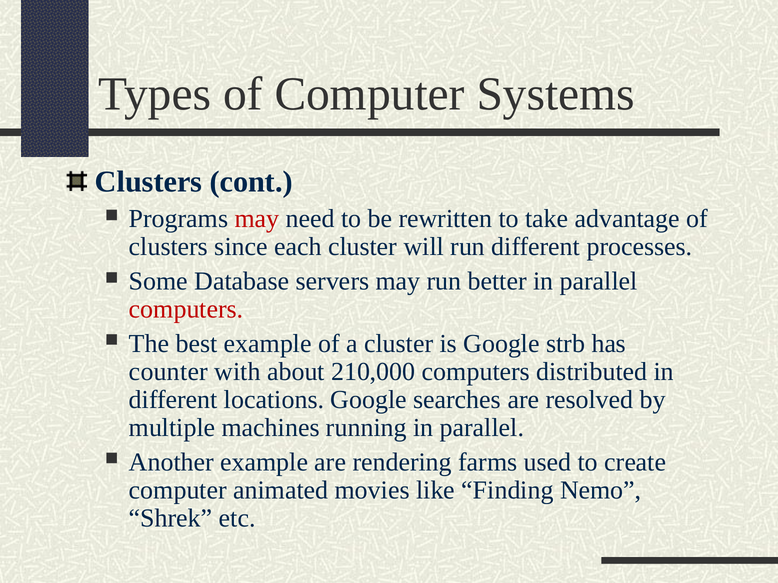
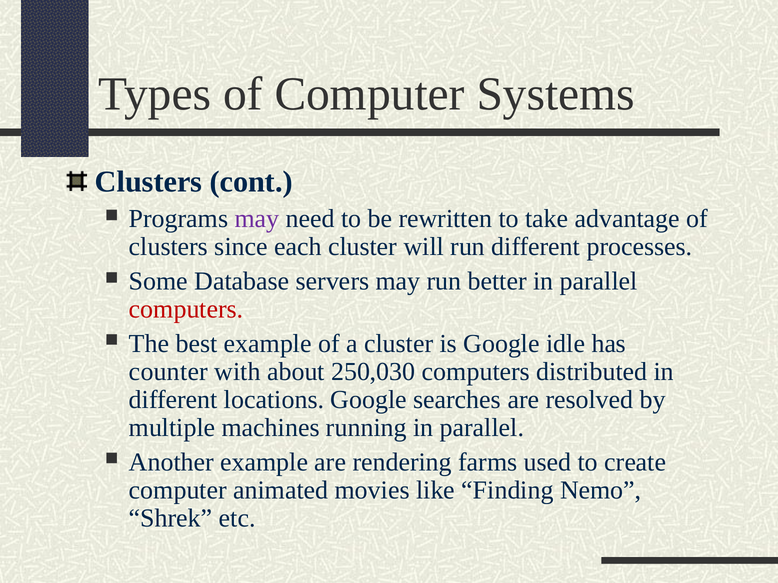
may at (257, 219) colour: red -> purple
strb: strb -> idle
210,000: 210,000 -> 250,030
